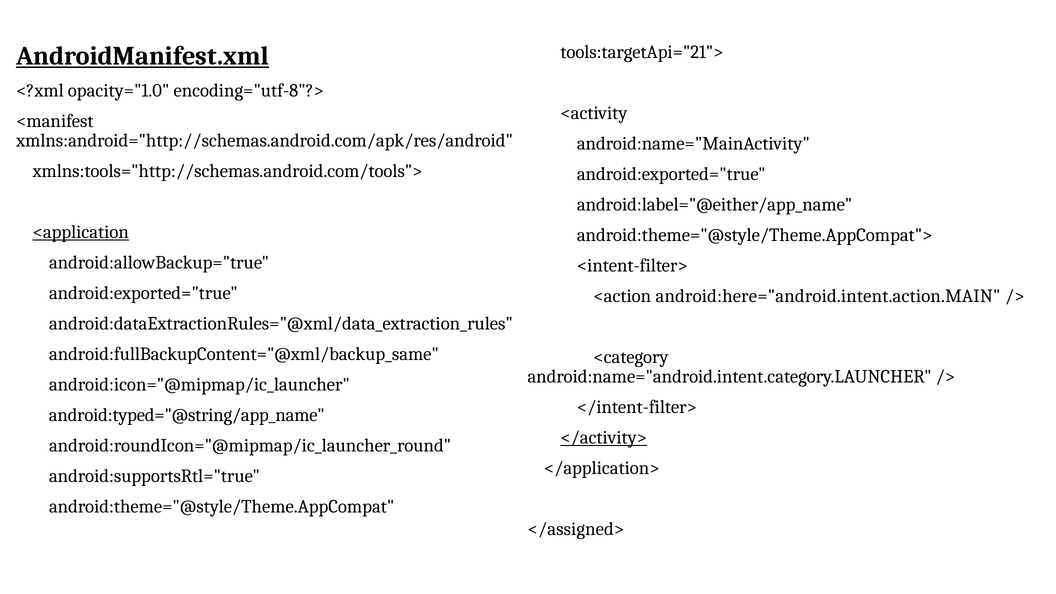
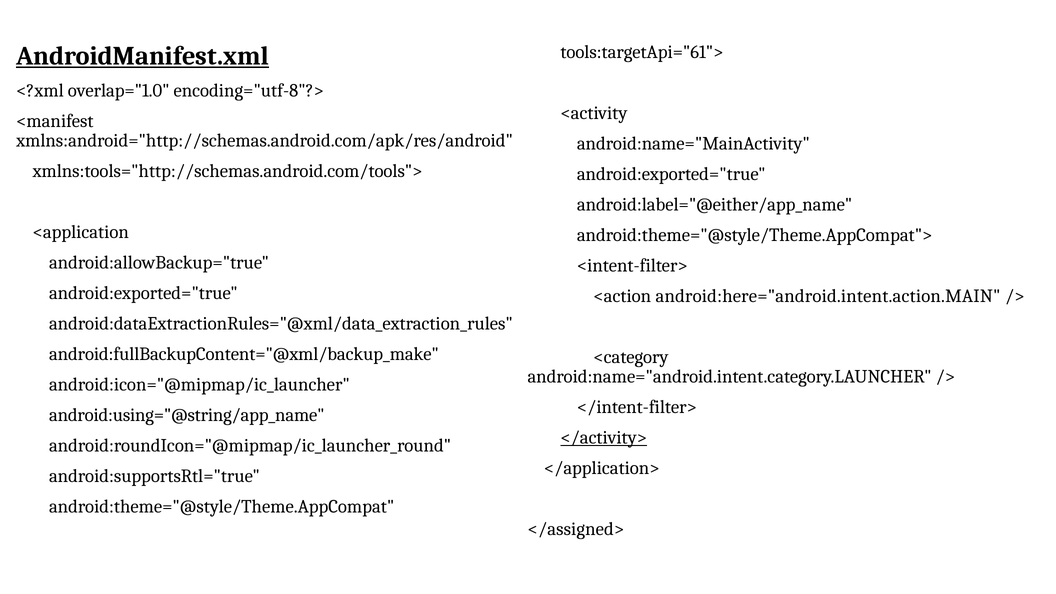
tools:targetApi="21">: tools:targetApi="21"> -> tools:targetApi="61">
opacity="1.0: opacity="1.0 -> overlap="1.0
<application underline: present -> none
android:fullBackupContent="@xml/backup_same: android:fullBackupContent="@xml/backup_same -> android:fullBackupContent="@xml/backup_make
android:typed="@string/app_name: android:typed="@string/app_name -> android:using="@string/app_name
